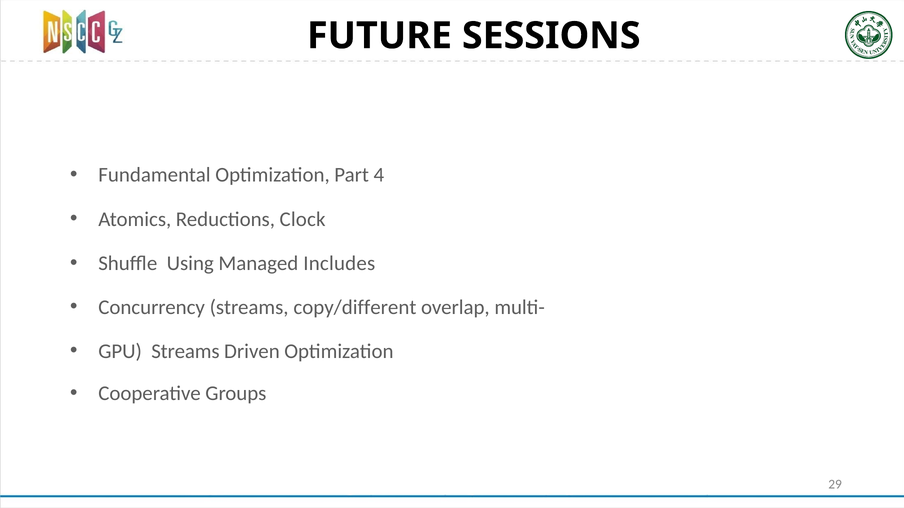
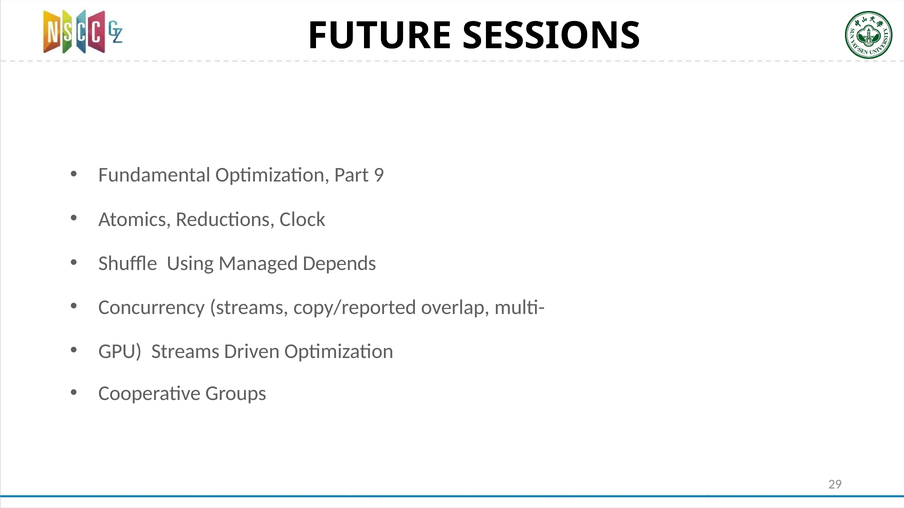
4: 4 -> 9
Includes: Includes -> Depends
copy/different: copy/different -> copy/reported
